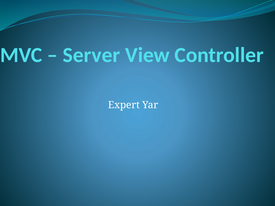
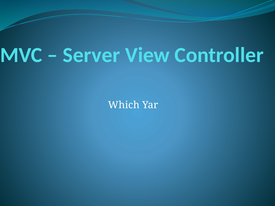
Expert: Expert -> Which
